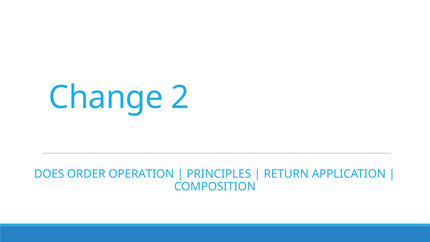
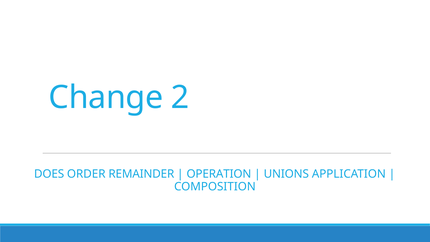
OPERATION: OPERATION -> REMAINDER
PRINCIPLES: PRINCIPLES -> OPERATION
RETURN: RETURN -> UNIONS
